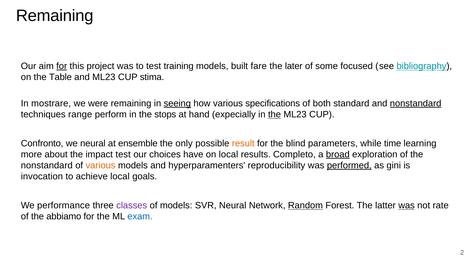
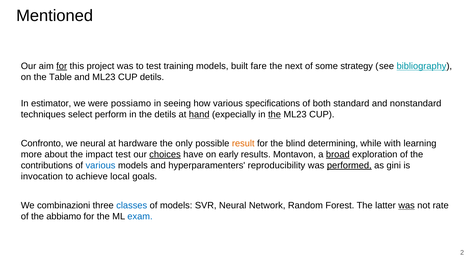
Remaining at (55, 16): Remaining -> Mentioned
later: later -> next
focused: focused -> strategy
CUP stima: stima -> detils
mostrare: mostrare -> estimator
were remaining: remaining -> possiamo
seeing underline: present -> none
nonstandard at (416, 103) underline: present -> none
range: range -> select
the stops: stops -> detils
hand underline: none -> present
ensemble: ensemble -> hardware
parameters: parameters -> determining
time: time -> with
choices underline: none -> present
on local: local -> early
Completo: Completo -> Montavon
nonstandard at (47, 166): nonstandard -> contributions
various at (101, 166) colour: orange -> blue
performance: performance -> combinazioni
classes colour: purple -> blue
Random underline: present -> none
